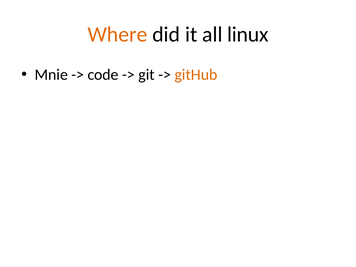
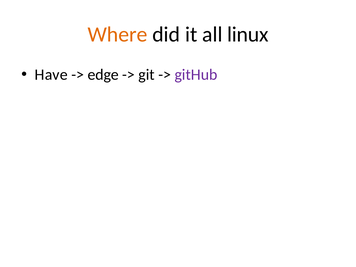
Mnie: Mnie -> Have
code: code -> edge
gitHub colour: orange -> purple
